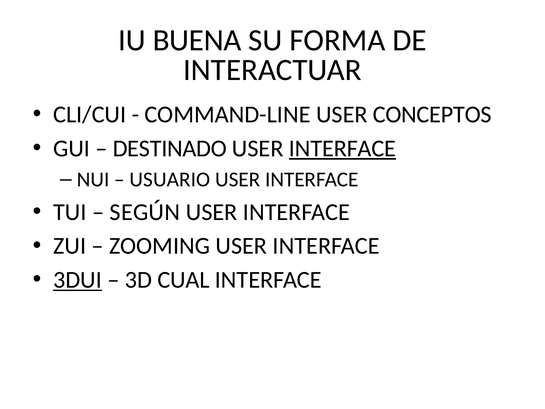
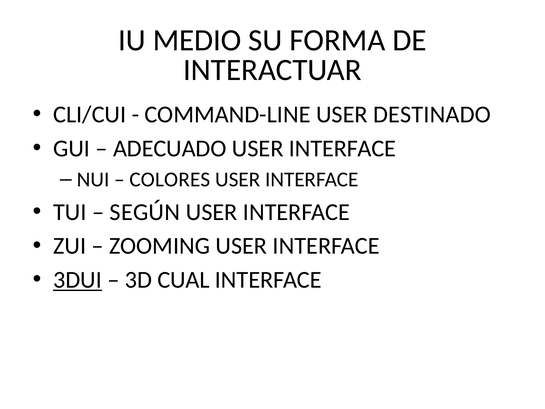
BUENA: BUENA -> MEDIO
CONCEPTOS: CONCEPTOS -> DESTINADO
DESTINADO: DESTINADO -> ADECUADO
INTERFACE at (343, 148) underline: present -> none
USUARIO: USUARIO -> COLORES
